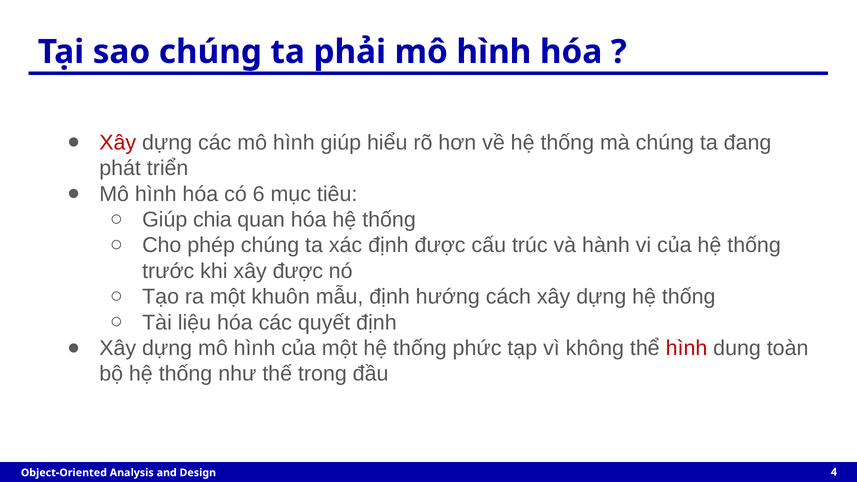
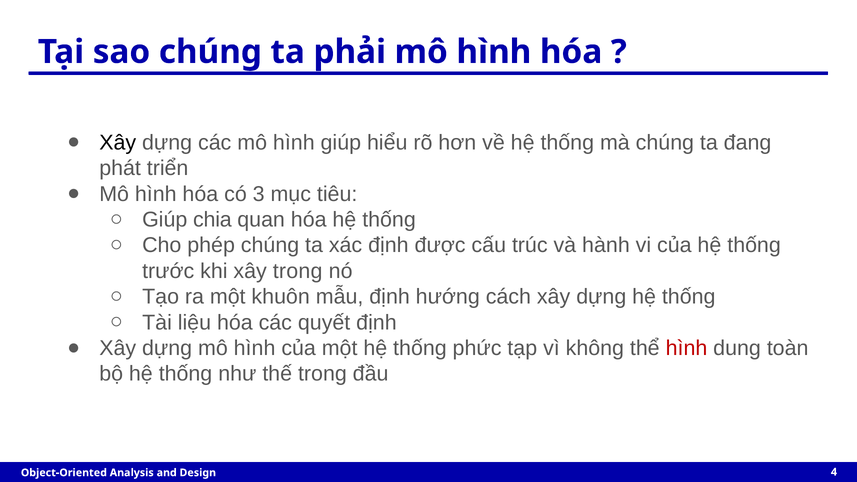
Xây at (118, 143) colour: red -> black
6: 6 -> 3
xây được: được -> trong
